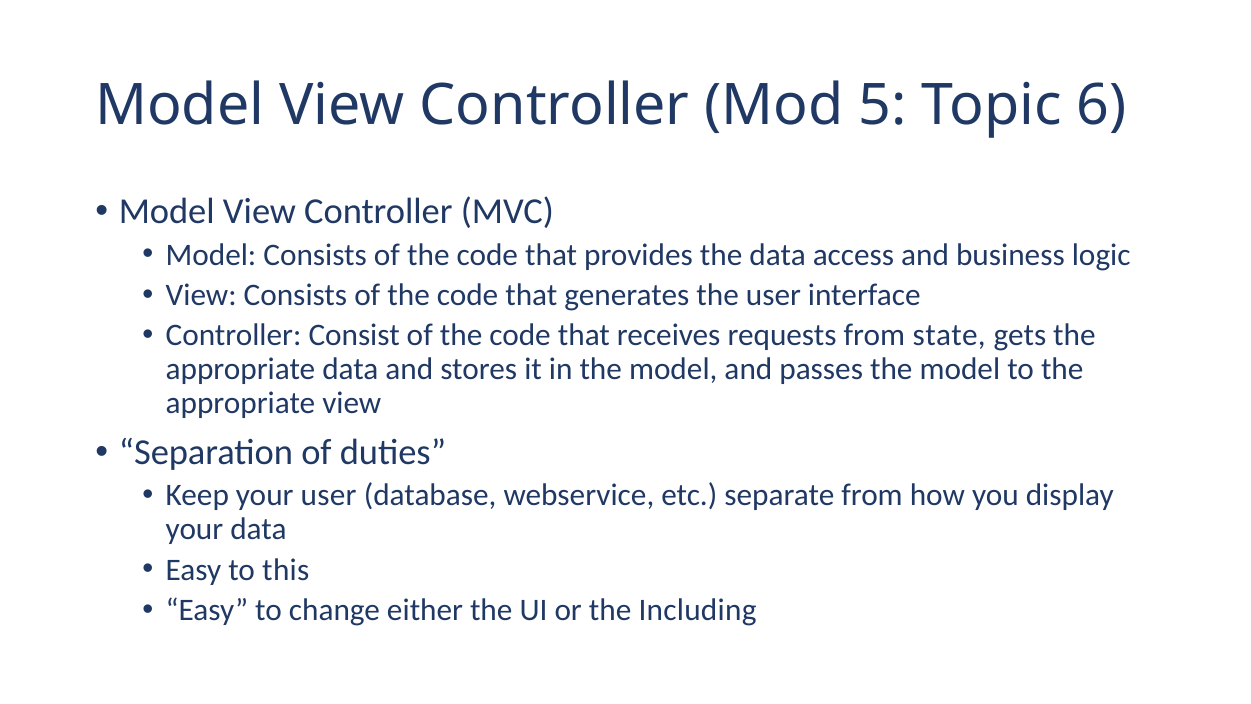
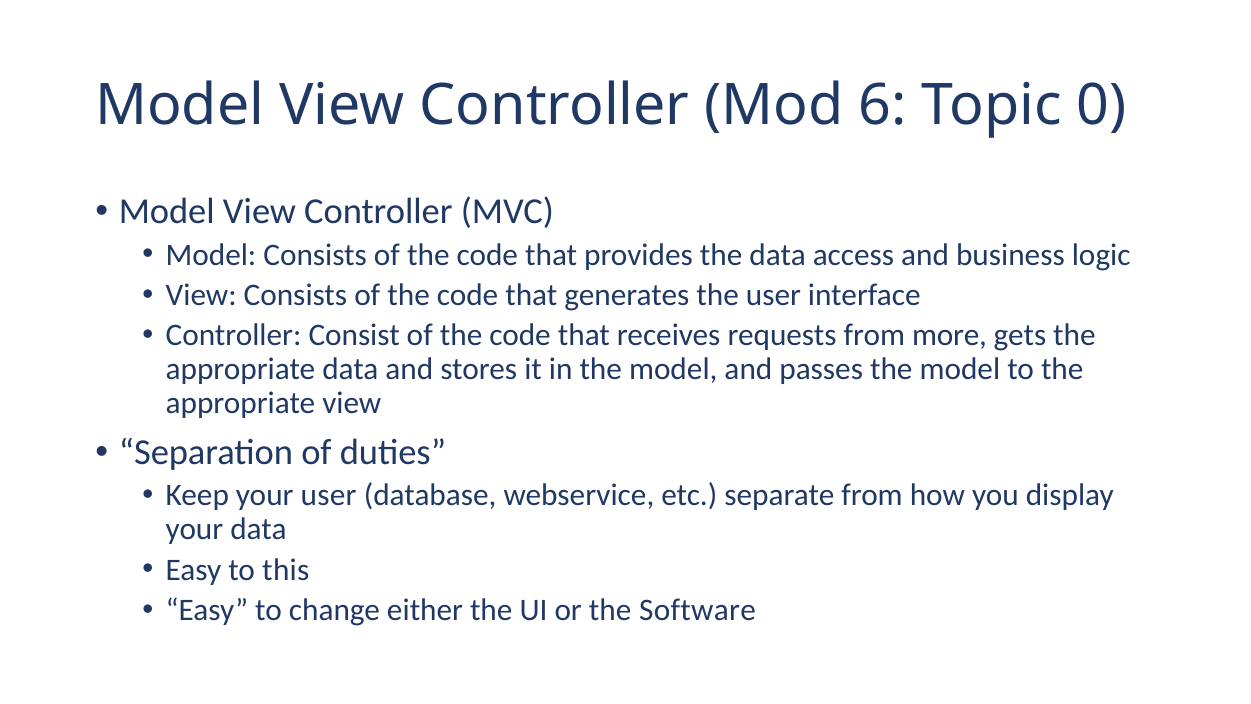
5: 5 -> 6
6: 6 -> 0
state: state -> more
Including: Including -> Software
